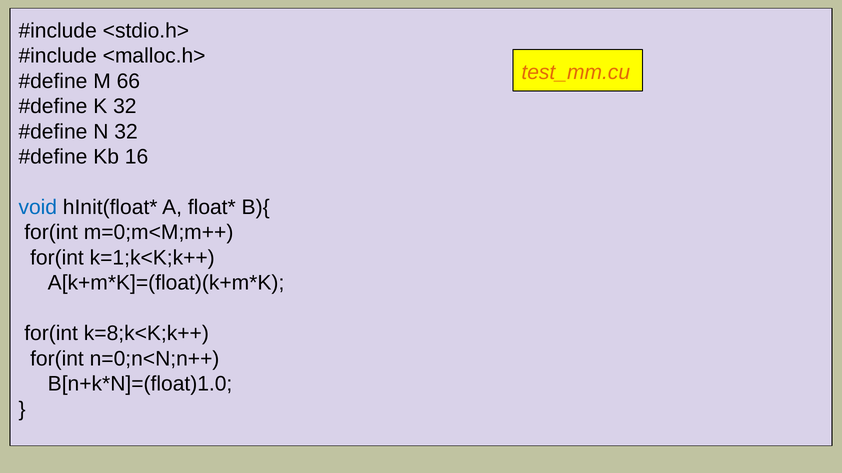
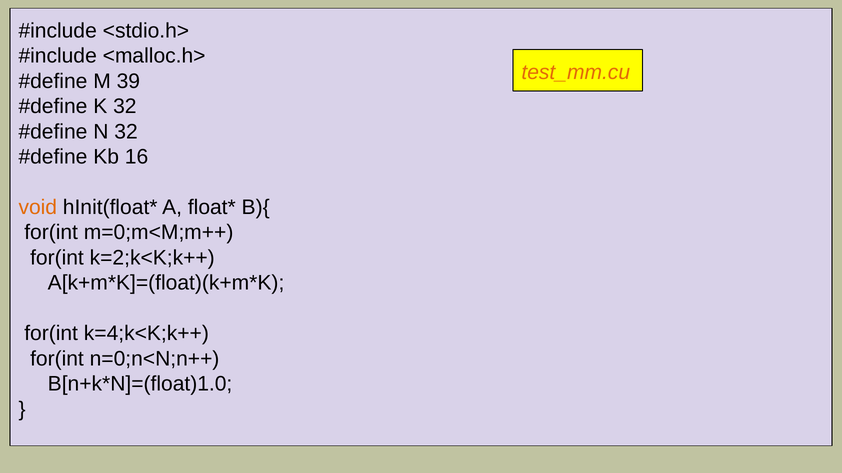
66: 66 -> 39
void colour: blue -> orange
k=1;k<K;k++: k=1;k<K;k++ -> k=2;k<K;k++
k=8;k<K;k++: k=8;k<K;k++ -> k=4;k<K;k++
